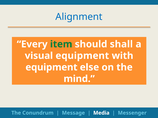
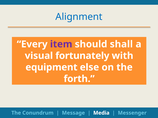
item colour: green -> purple
visual equipment: equipment -> fortunately
mind: mind -> forth
